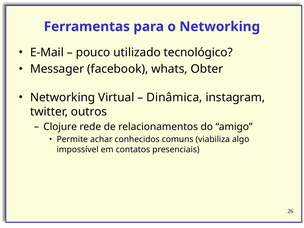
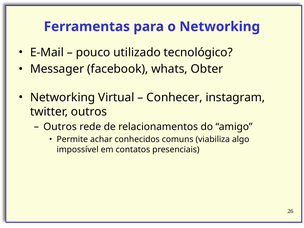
Dinâmica: Dinâmica -> Conhecer
Clojure at (60, 127): Clojure -> Outros
